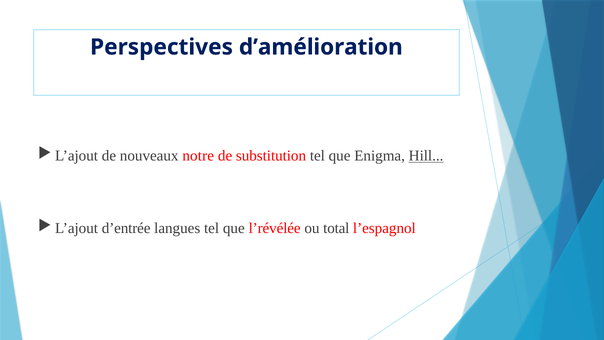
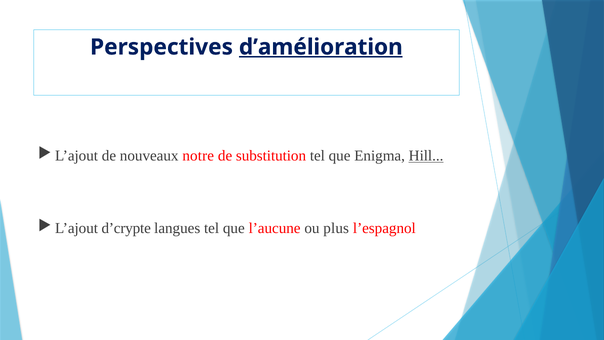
d’amélioration underline: none -> present
d’entrée: d’entrée -> d’crypte
l’révélée: l’révélée -> l’aucune
total: total -> plus
